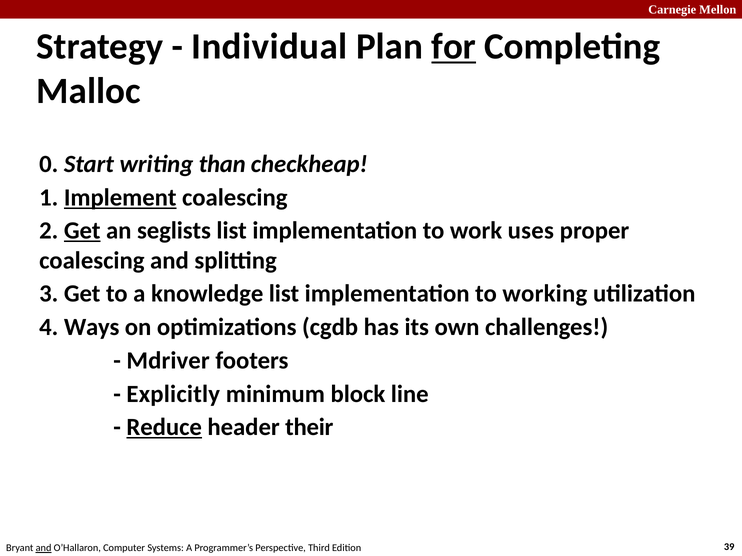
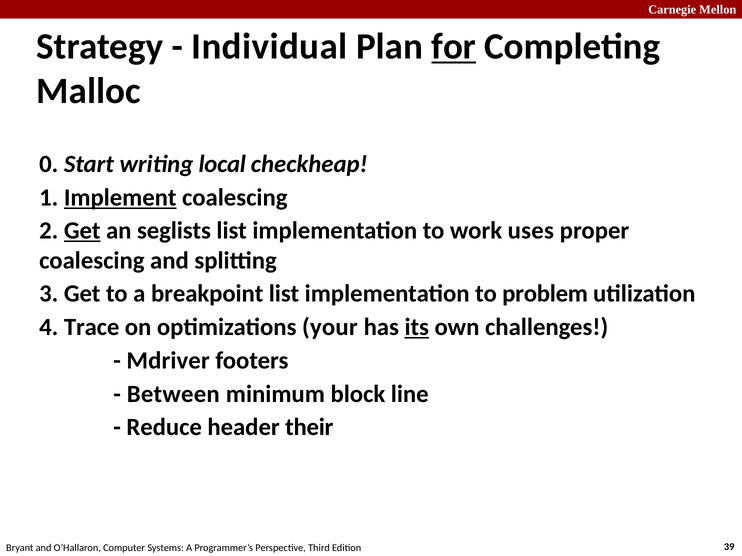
than: than -> local
knowledge: knowledge -> breakpoint
working: working -> problem
Ways: Ways -> Trace
cgdb: cgdb -> your
its underline: none -> present
Explicitly: Explicitly -> Between
Reduce underline: present -> none
and at (44, 549) underline: present -> none
